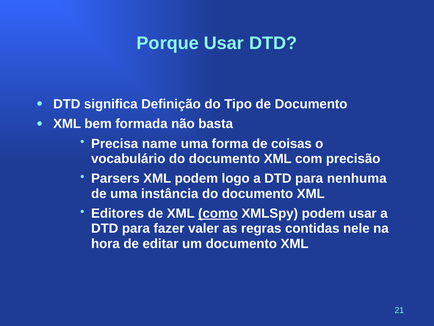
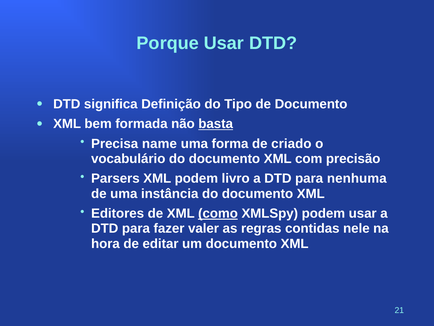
basta underline: none -> present
coisas: coisas -> criado
logo: logo -> livro
